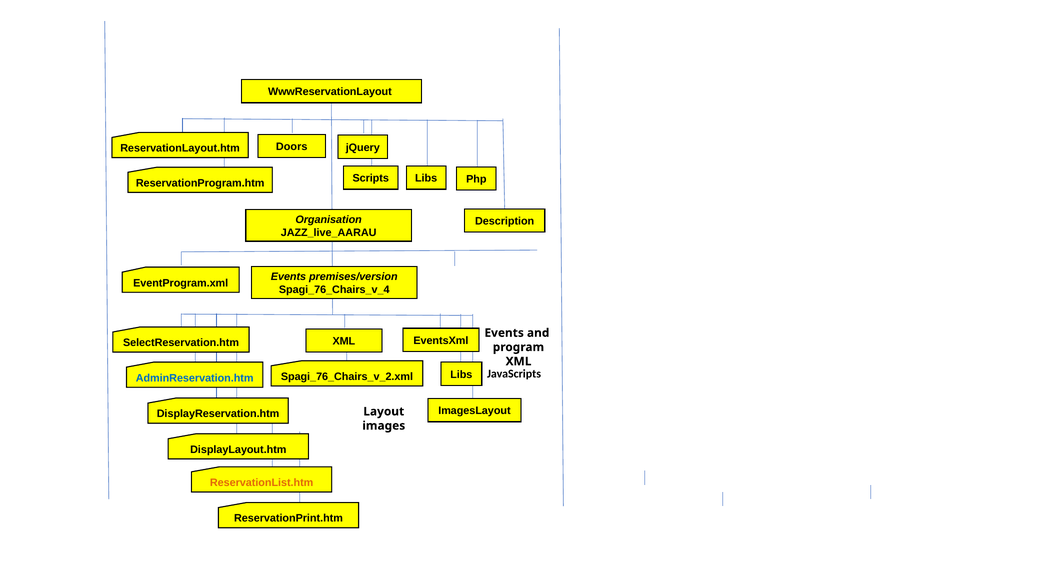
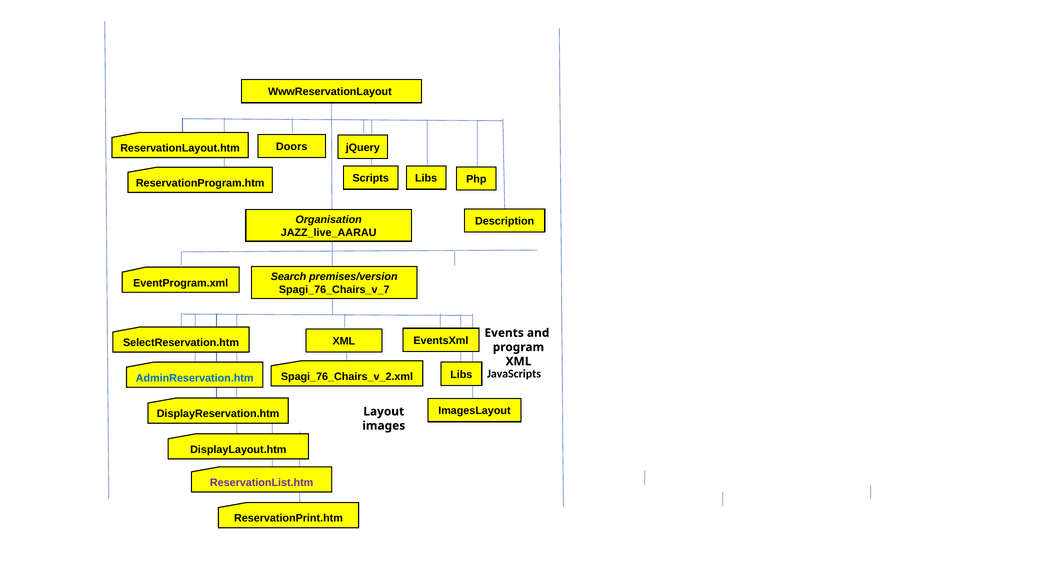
Events at (288, 277): Events -> Search
Spagi_76_Chairs_v_4: Spagi_76_Chairs_v_4 -> Spagi_76_Chairs_v_7
ReservationList.htm colour: orange -> purple
